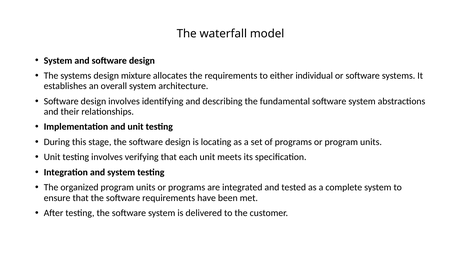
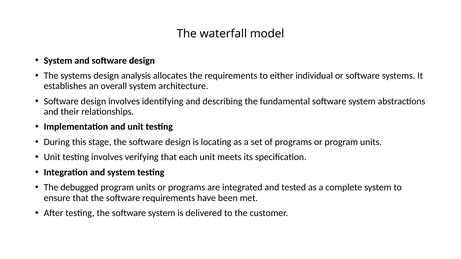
mixture: mixture -> analysis
organized: organized -> debugged
